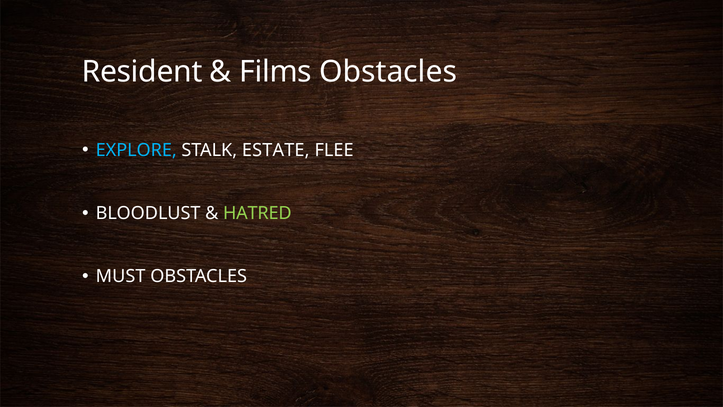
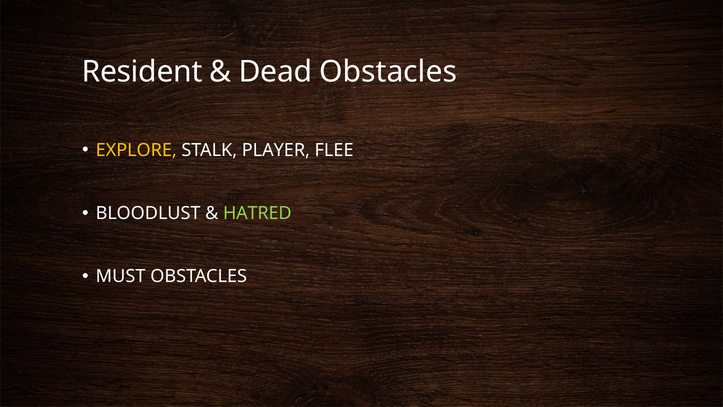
Films: Films -> Dead
EXPLORE colour: light blue -> yellow
ESTATE: ESTATE -> PLAYER
